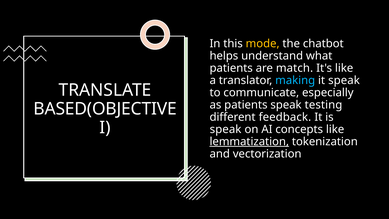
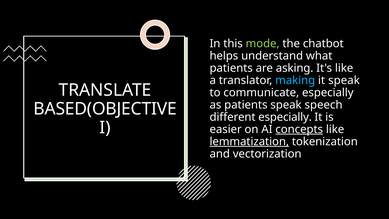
mode colour: yellow -> light green
match: match -> asking
testing: testing -> speech
different feedback: feedback -> especially
speak at (226, 129): speak -> easier
concepts underline: none -> present
